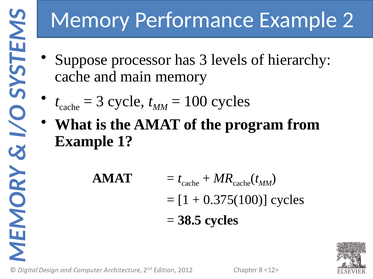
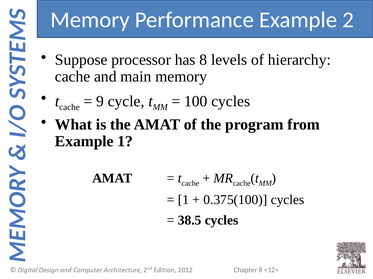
has 3: 3 -> 8
3 at (100, 102): 3 -> 9
